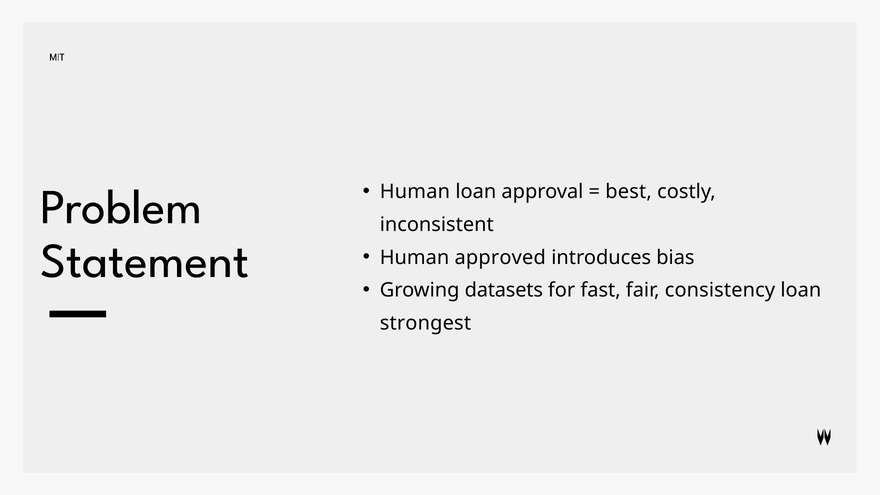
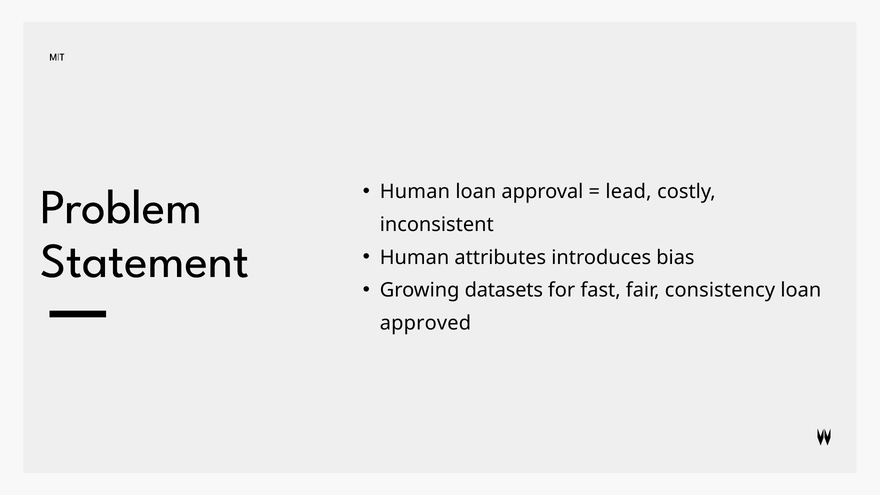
best: best -> lead
approved: approved -> attributes
strongest: strongest -> approved
